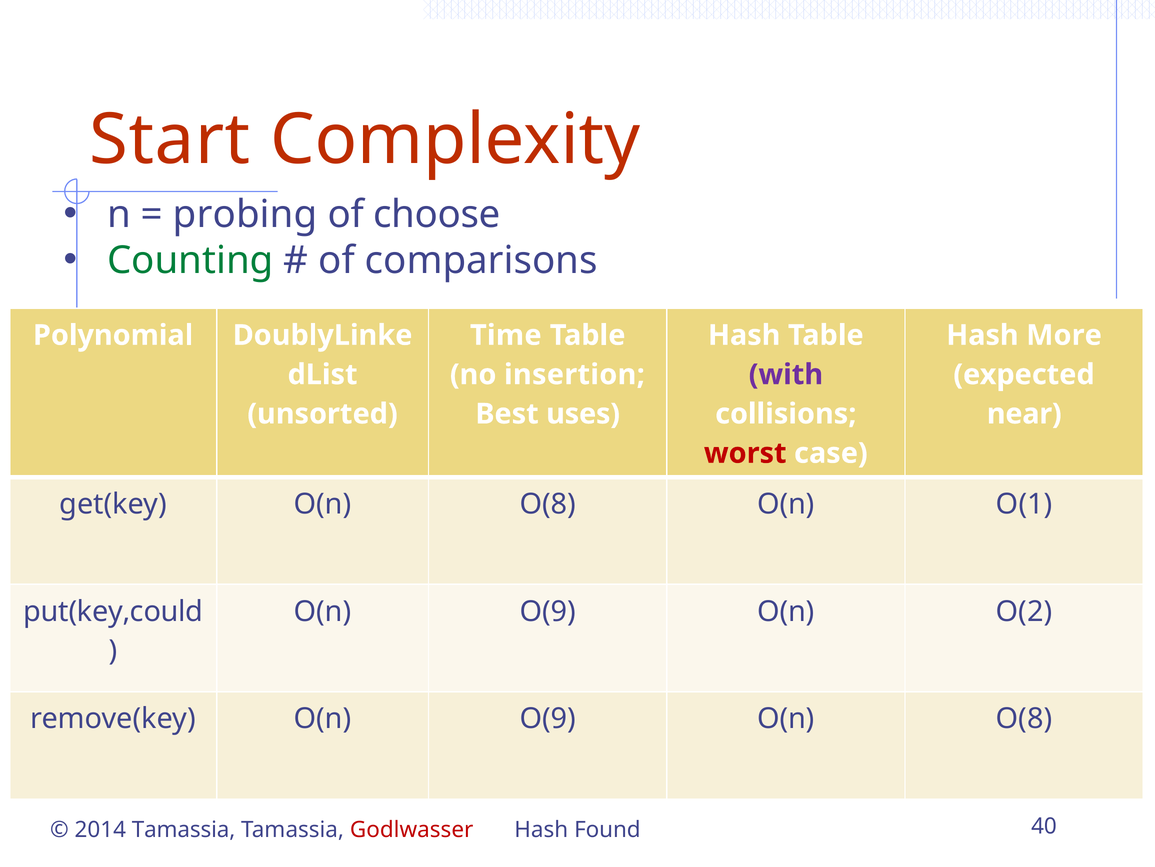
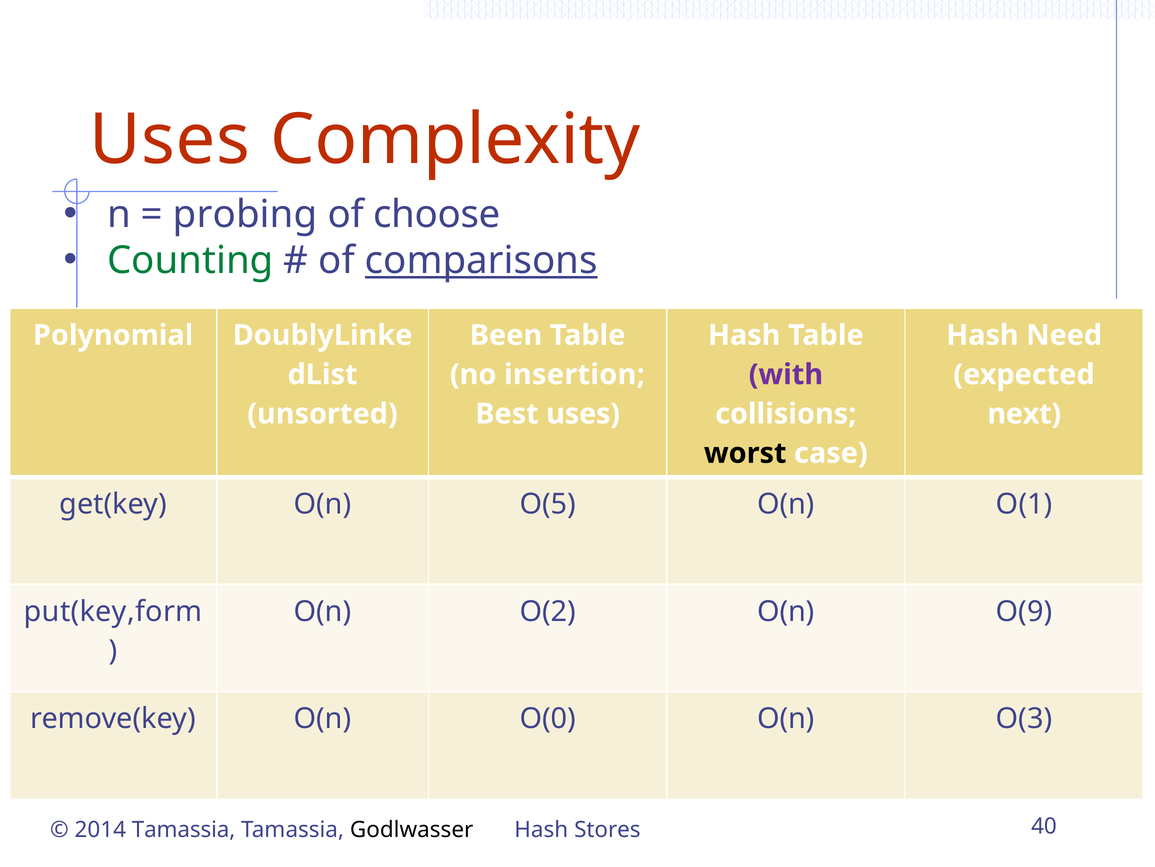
Start at (170, 140): Start -> Uses
comparisons underline: none -> present
Time: Time -> Been
More: More -> Need
near: near -> next
worst colour: red -> black
get(key O(n O(8: O(8 -> O(5
put(key,could: put(key,could -> put(key,form
O(9 at (548, 611): O(9 -> O(2
O(2: O(2 -> O(9
remove(key O(n O(9: O(9 -> O(0
O(8 at (1024, 718): O(8 -> O(3
Godlwasser colour: red -> black
Found: Found -> Stores
